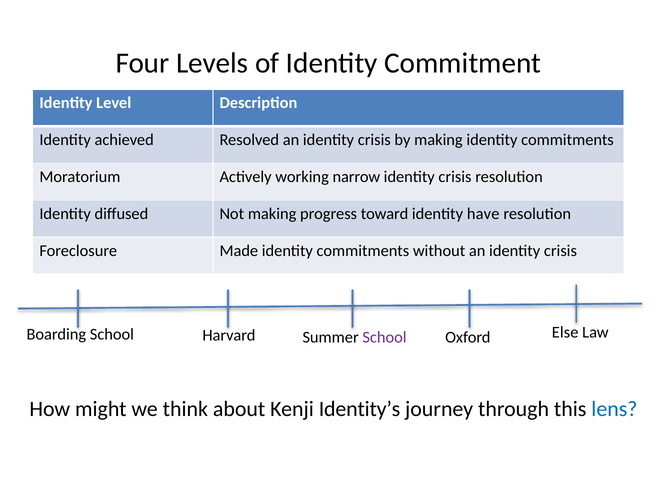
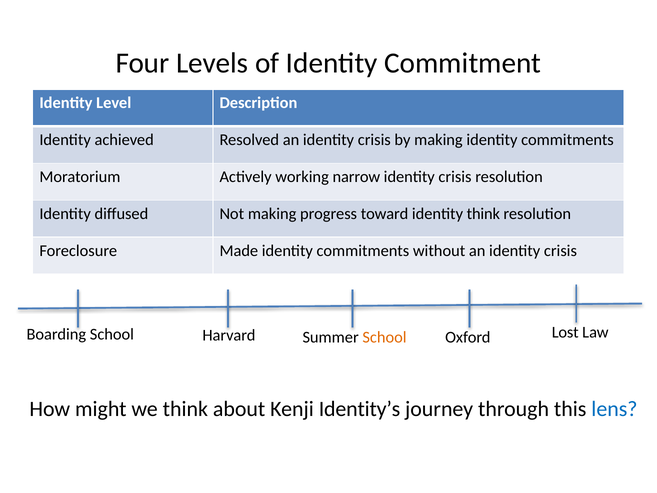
identity have: have -> think
School at (385, 337) colour: purple -> orange
Else: Else -> Lost
